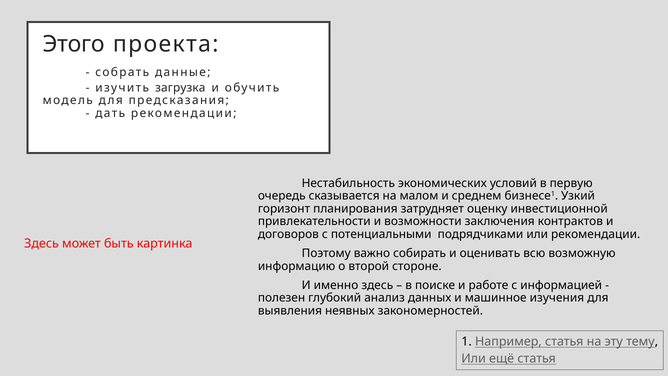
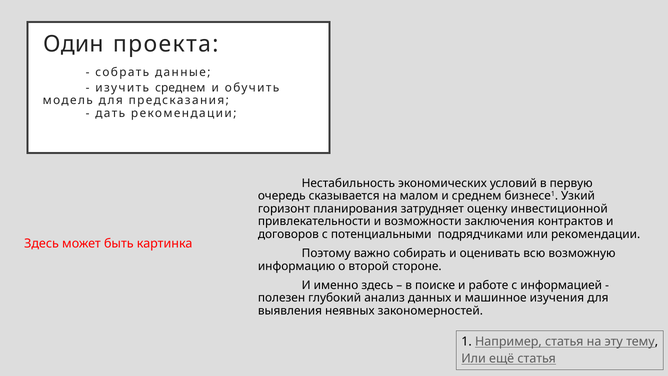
Этого: Этого -> Один
изучить загрузка: загрузка -> среднем
